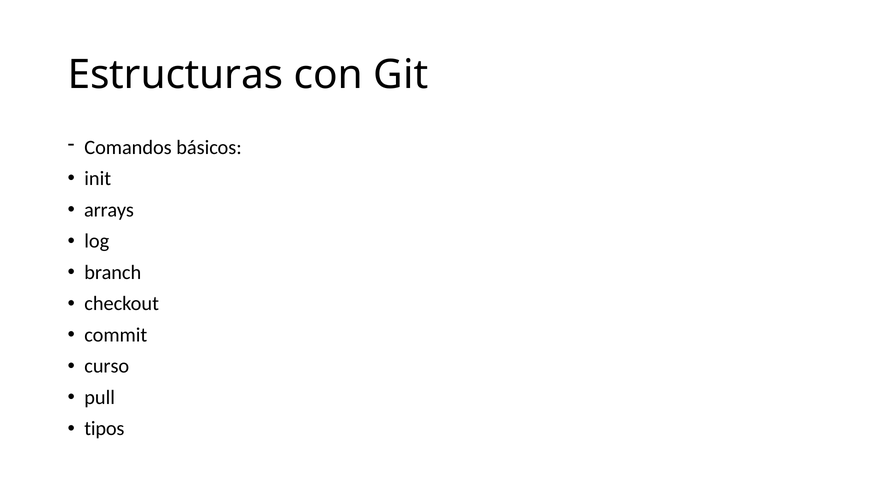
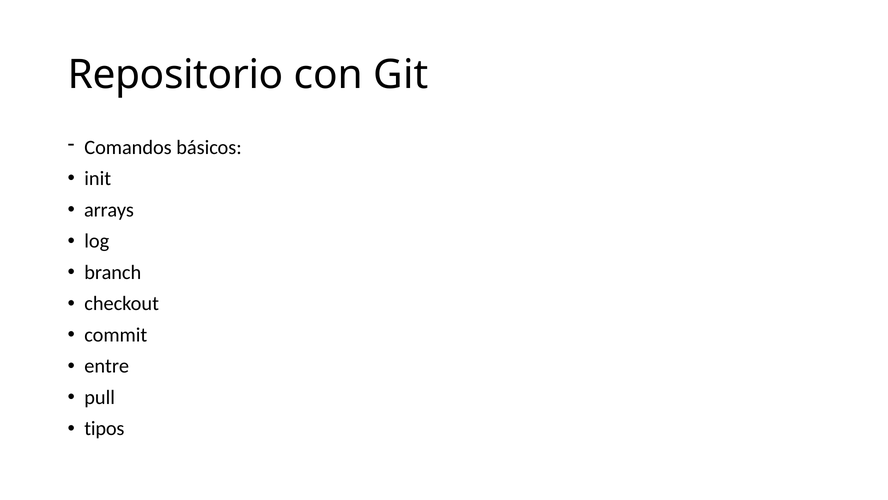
Estructuras: Estructuras -> Repositorio
curso: curso -> entre
